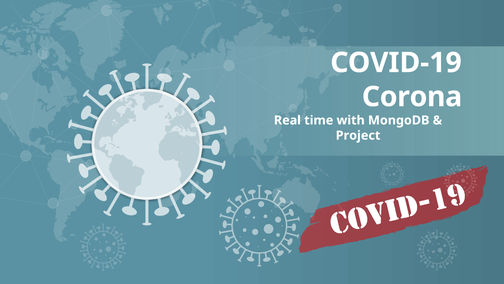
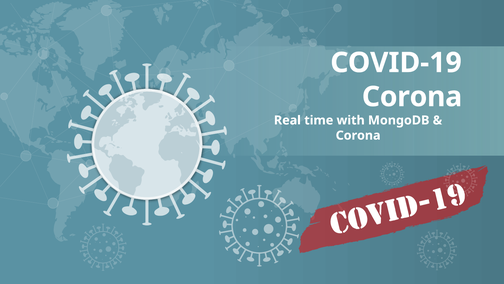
Project at (358, 135): Project -> Corona
